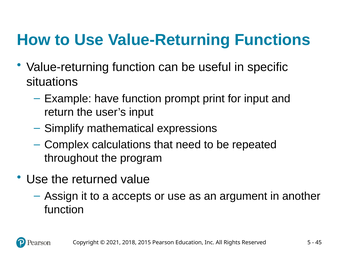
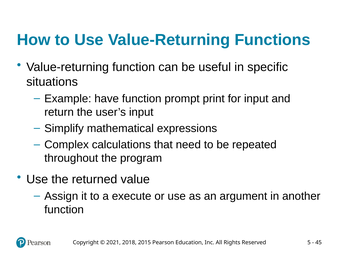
accepts: accepts -> execute
